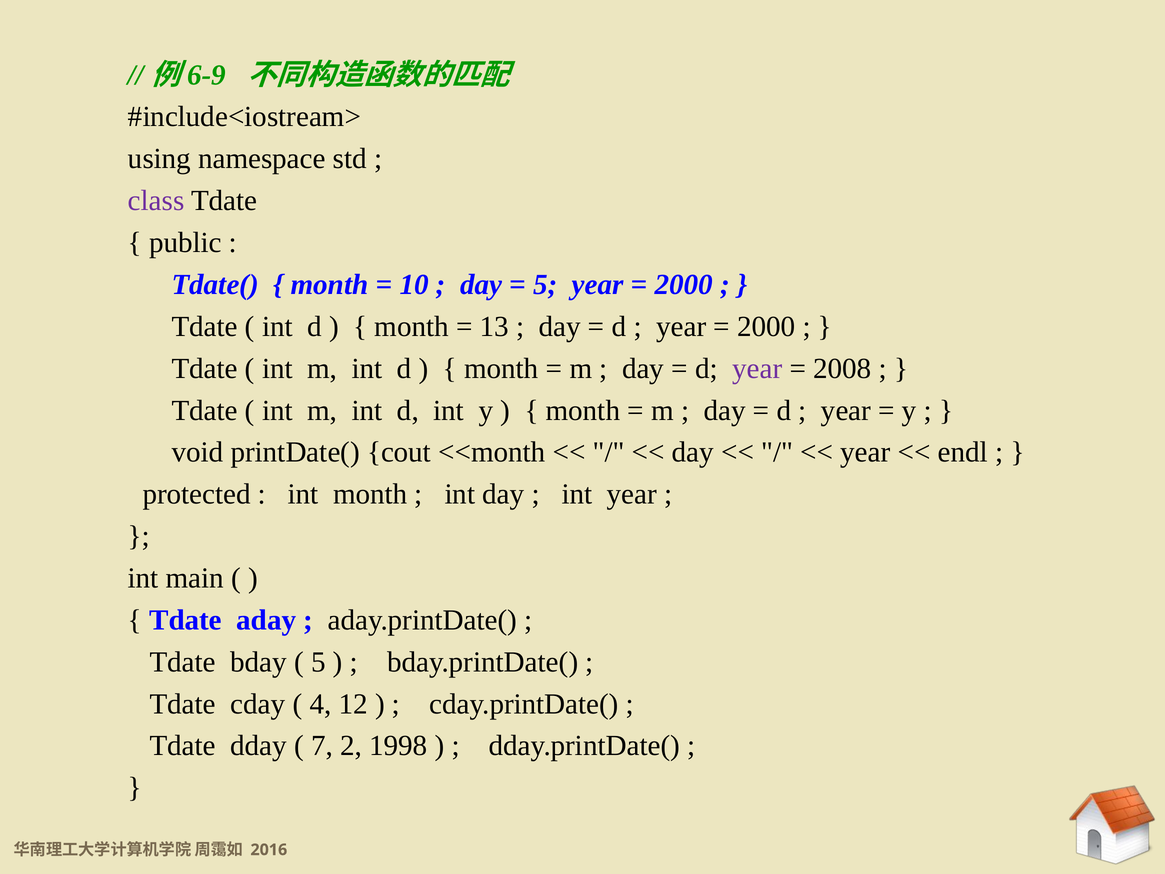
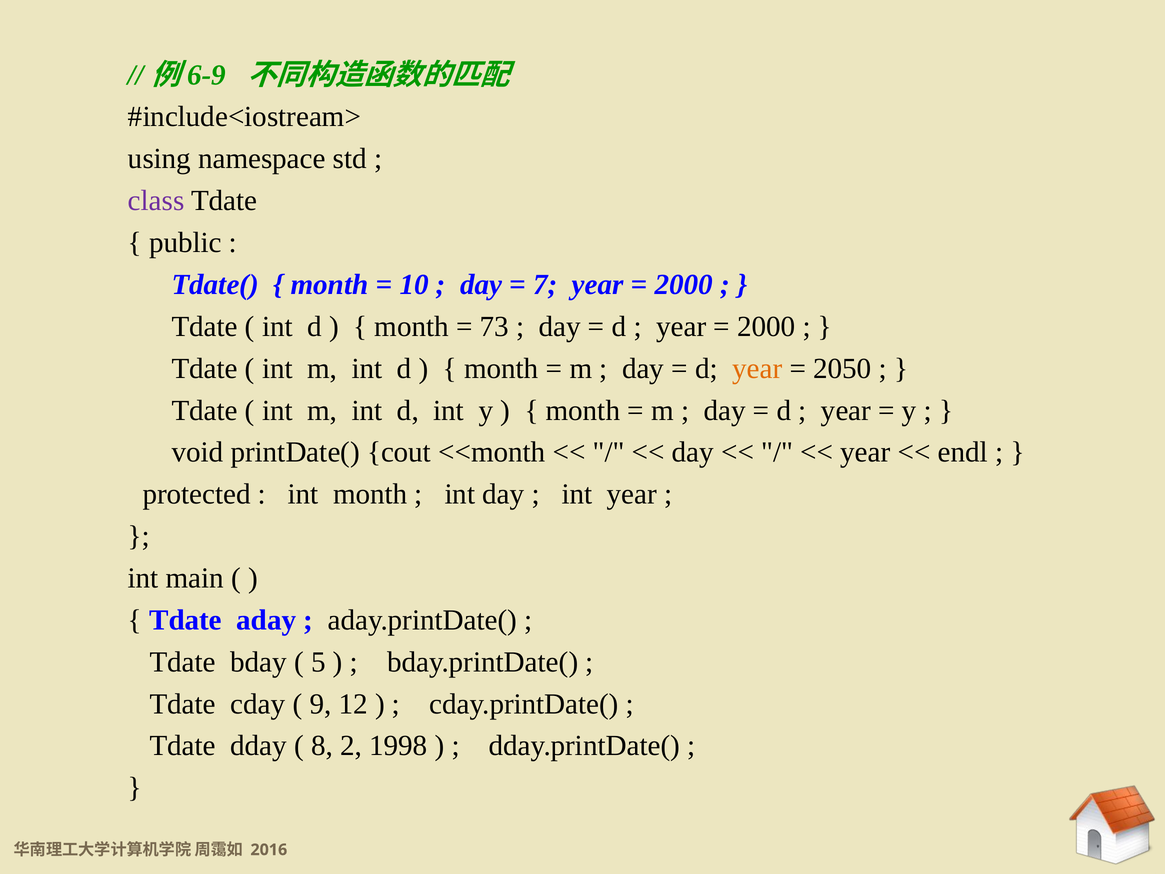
5 at (545, 285): 5 -> 7
13: 13 -> 73
year at (757, 368) colour: purple -> orange
2008: 2008 -> 2050
4: 4 -> 9
7: 7 -> 8
